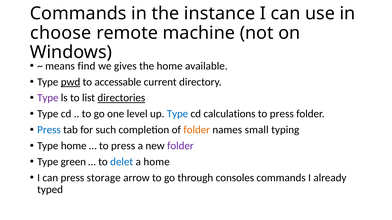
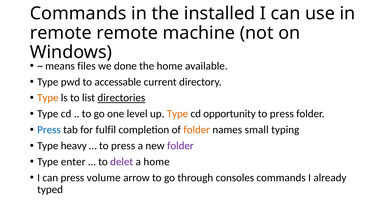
instance: instance -> installed
choose at (61, 33): choose -> remote
find: find -> files
gives: gives -> done
pwd underline: present -> none
Type at (48, 98) colour: purple -> orange
Type at (178, 114) colour: blue -> orange
calculations: calculations -> opportunity
such: such -> fulfil
Type home: home -> heavy
green: green -> enter
delet colour: blue -> purple
storage: storage -> volume
